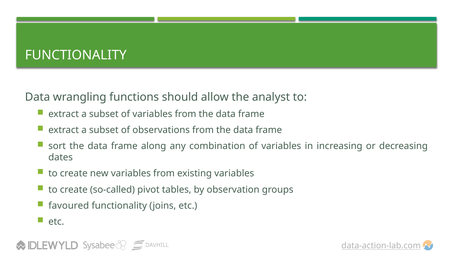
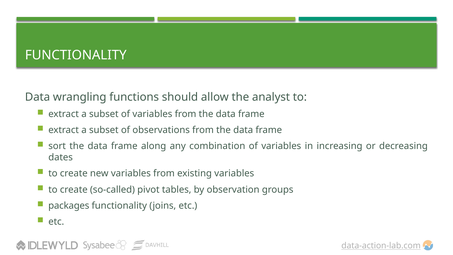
favoured: favoured -> packages
